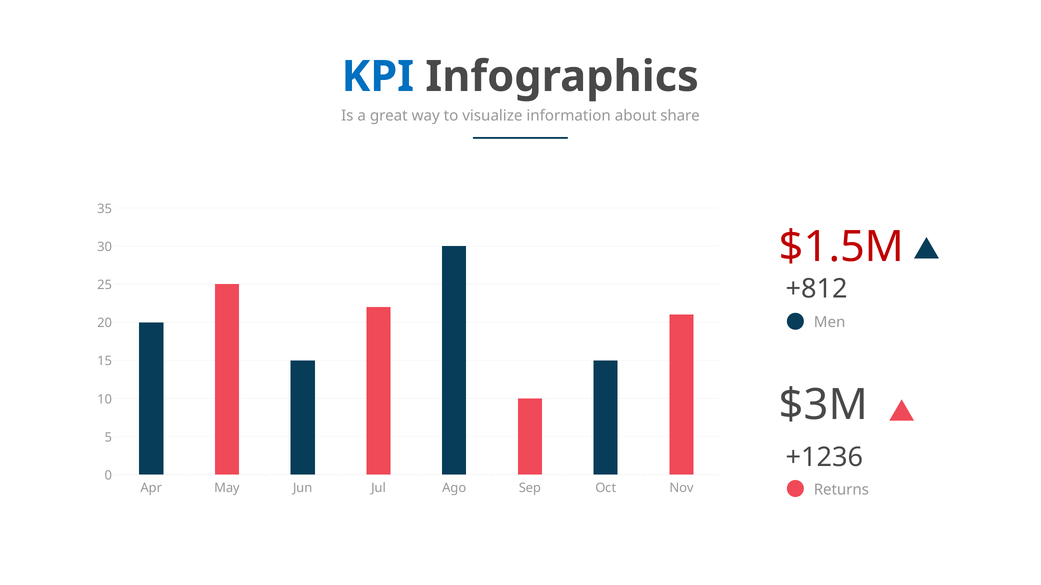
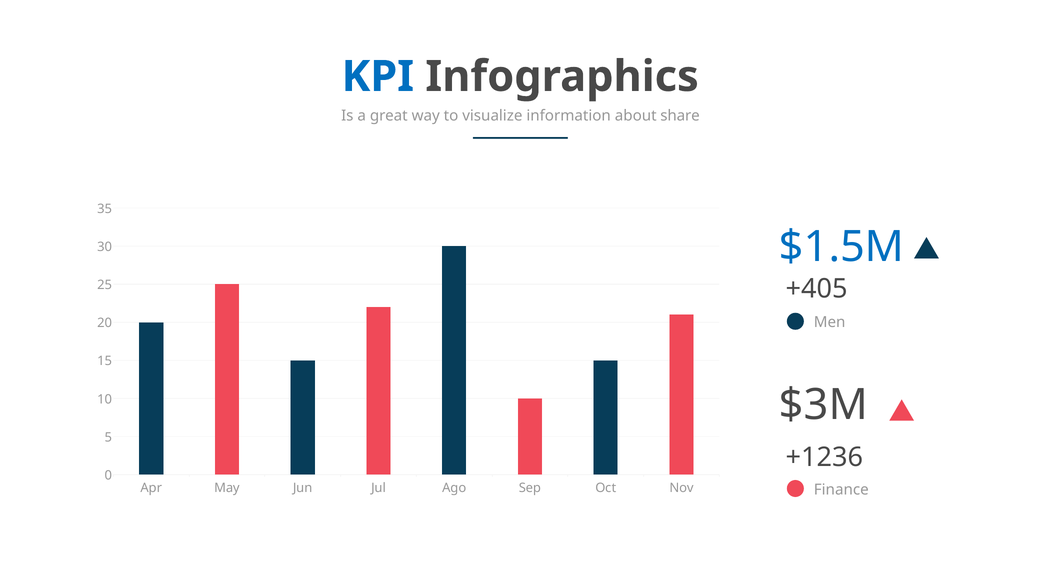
$1.5M colour: red -> blue
+812: +812 -> +405
Returns: Returns -> Finance
